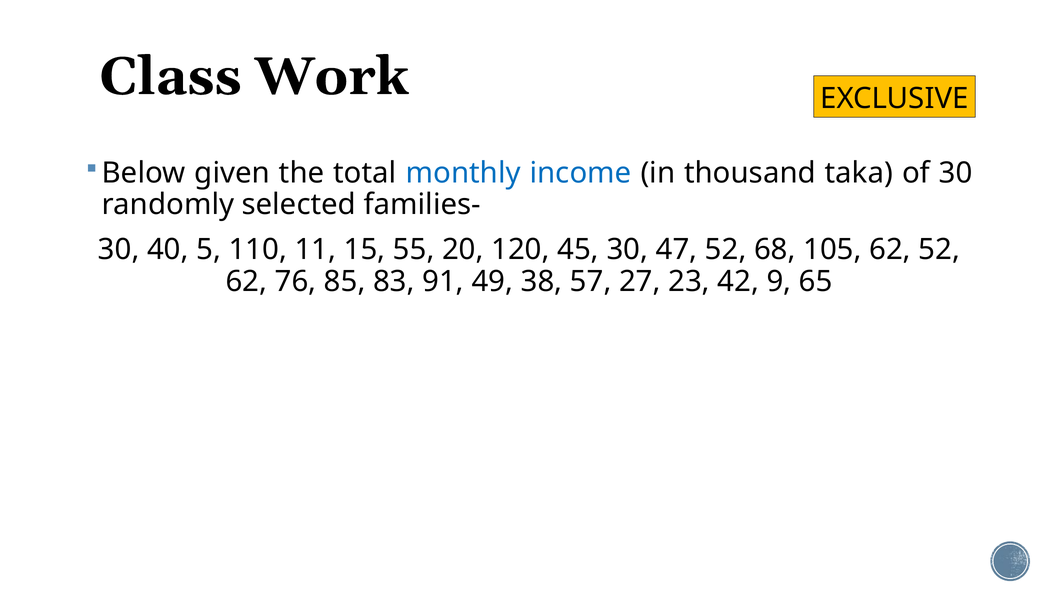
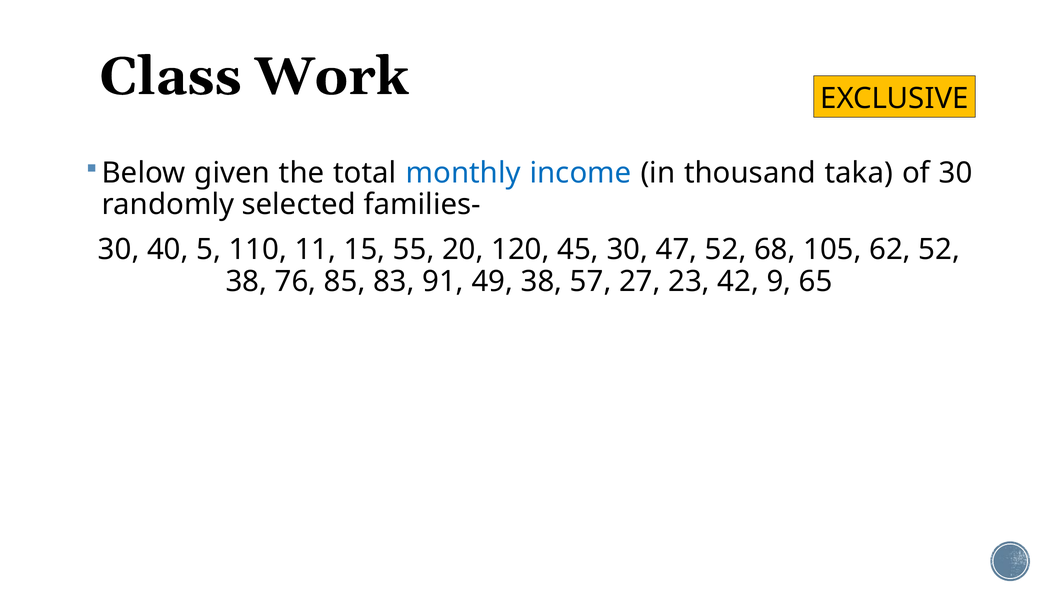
62 at (246, 281): 62 -> 38
